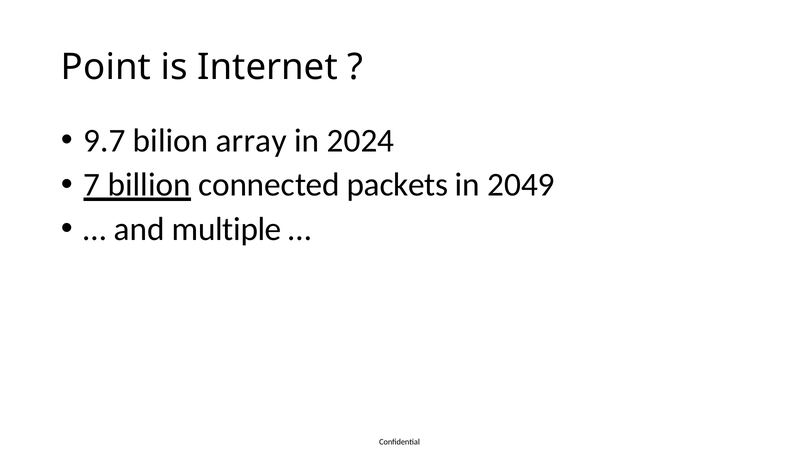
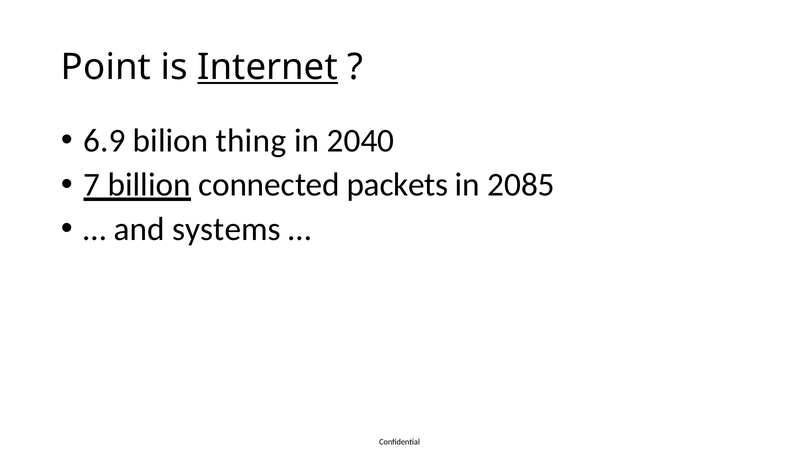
Internet underline: none -> present
9.7: 9.7 -> 6.9
array: array -> thing
2024: 2024 -> 2040
2049: 2049 -> 2085
multiple: multiple -> systems
